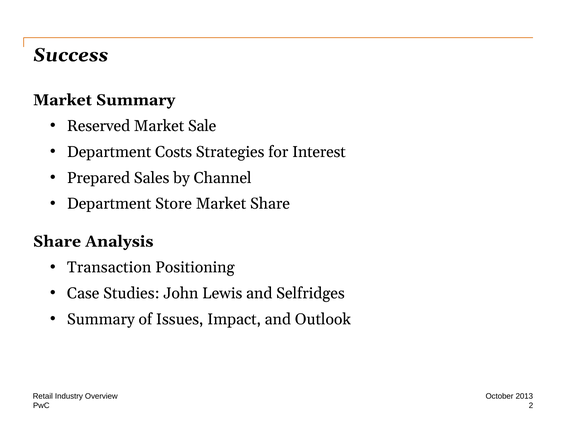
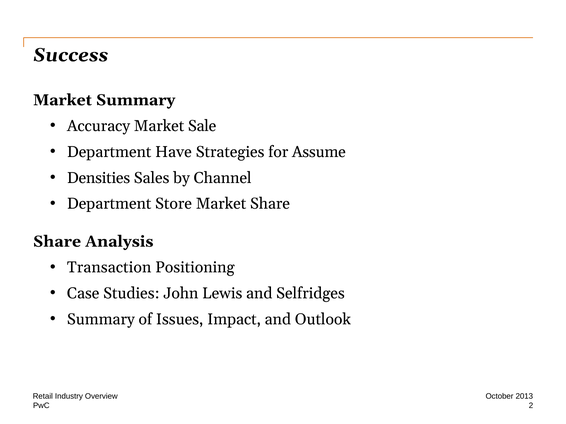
Reserved: Reserved -> Accuracy
Costs: Costs -> Have
Interest: Interest -> Assume
Prepared: Prepared -> Densities
